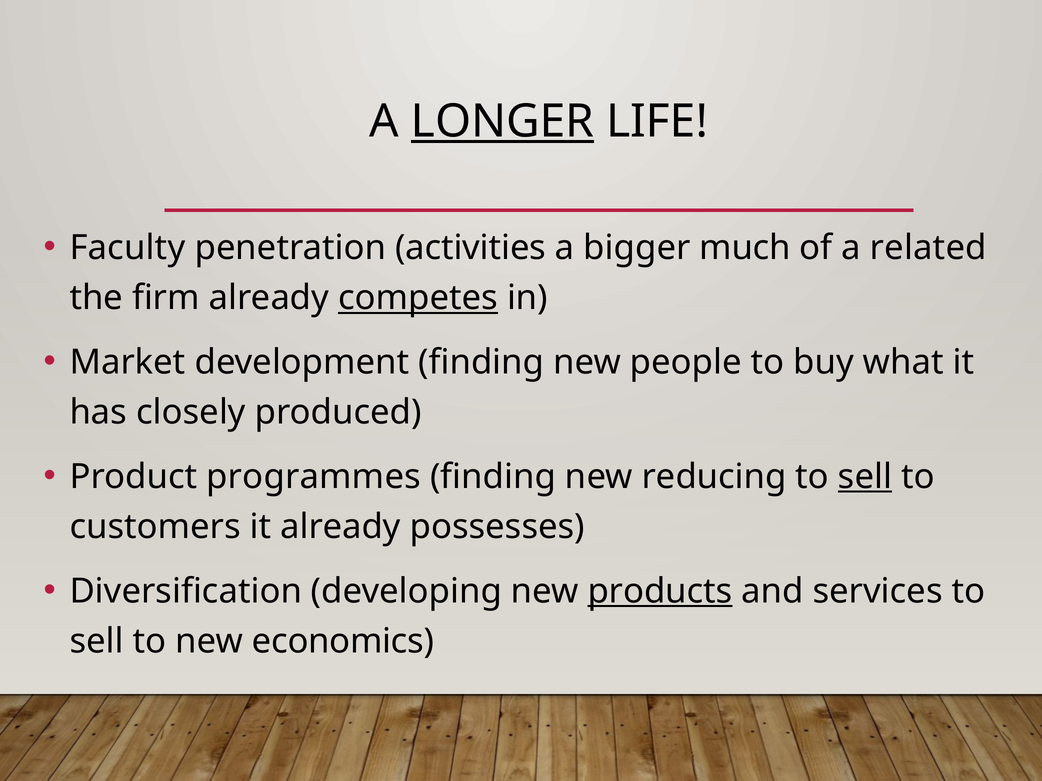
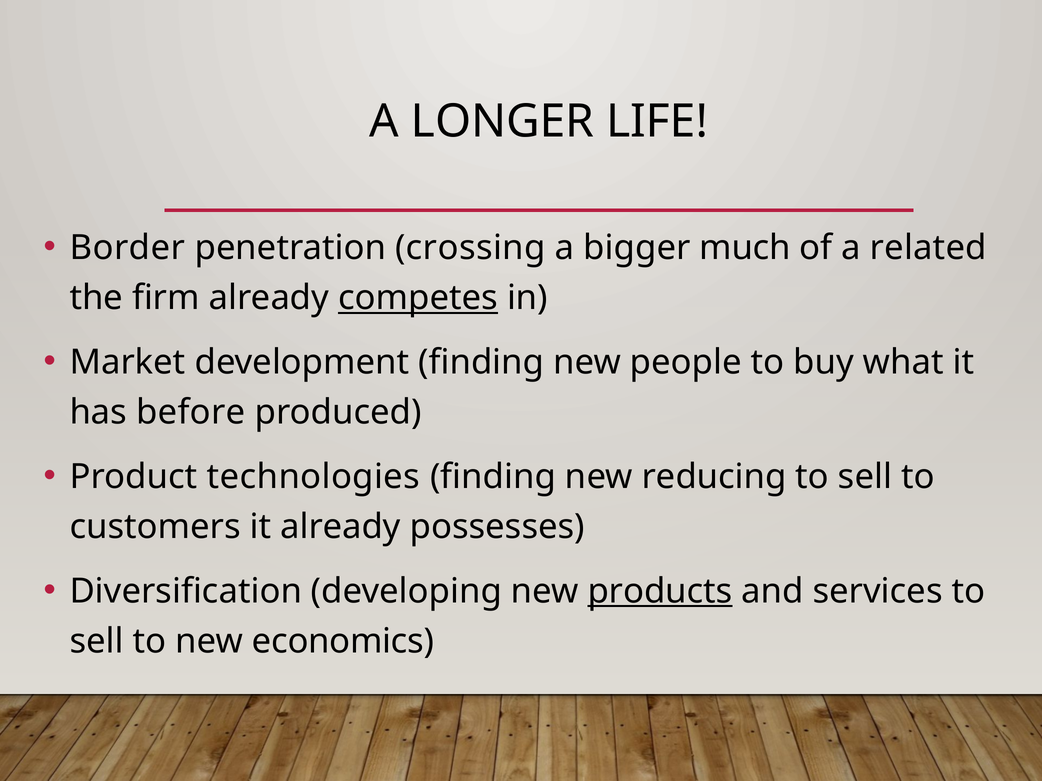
LONGER underline: present -> none
Faculty: Faculty -> Border
activities: activities -> crossing
closely: closely -> before
programmes: programmes -> technologies
sell at (865, 477) underline: present -> none
